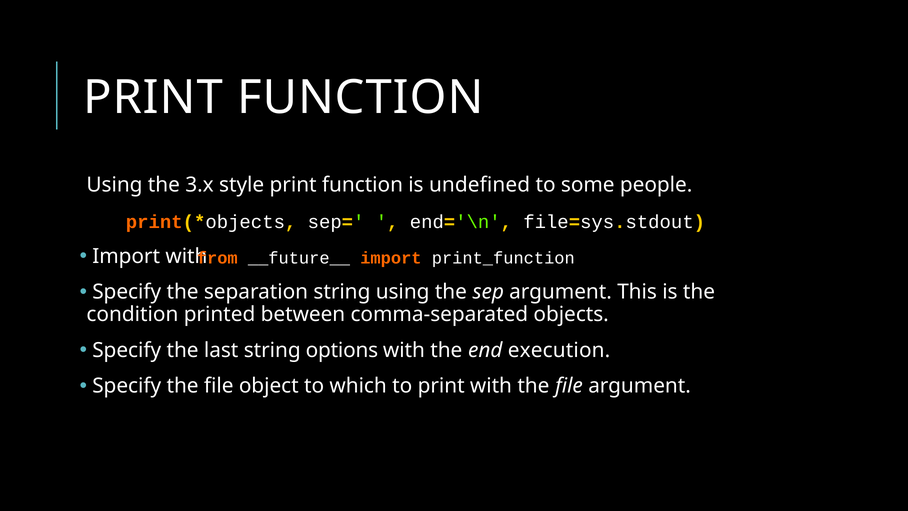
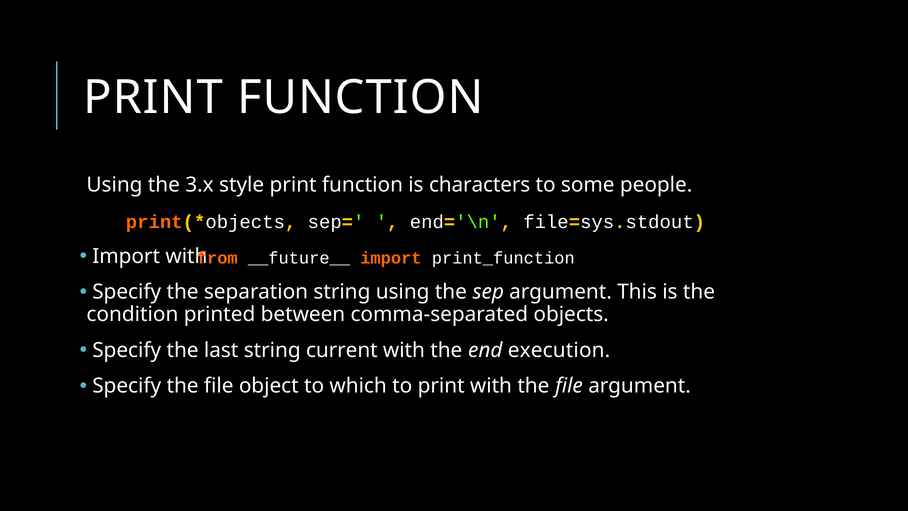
undefined: undefined -> characters
options: options -> current
